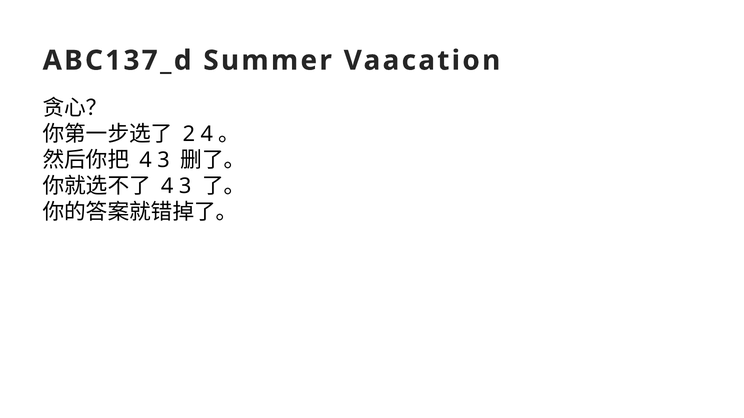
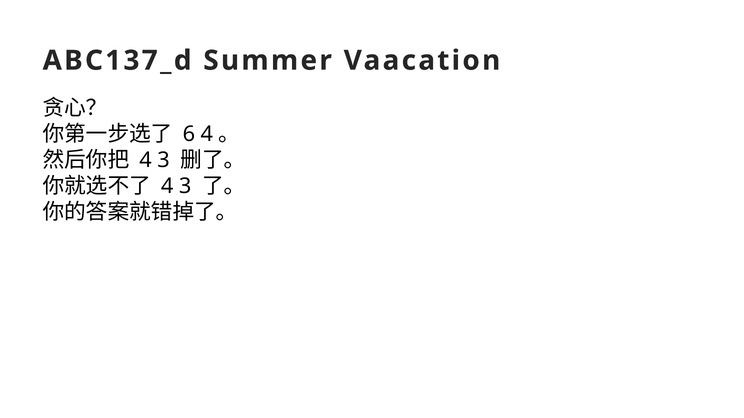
2: 2 -> 6
